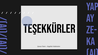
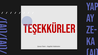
Teşekkürler colour: black -> red
